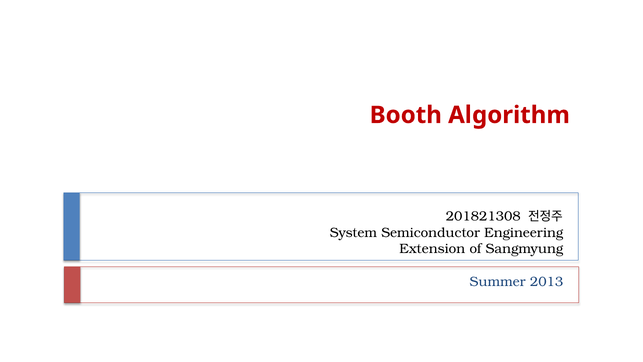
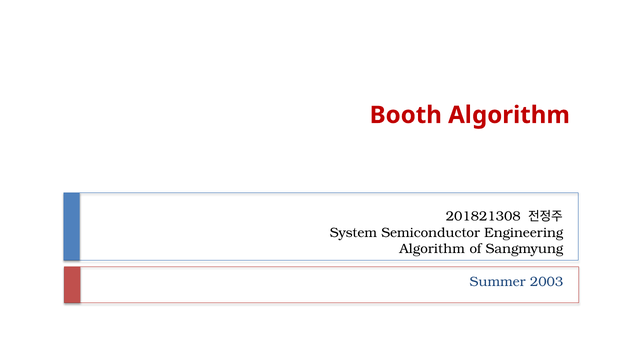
Extension at (432, 248): Extension -> Algorithm
2013: 2013 -> 2003
